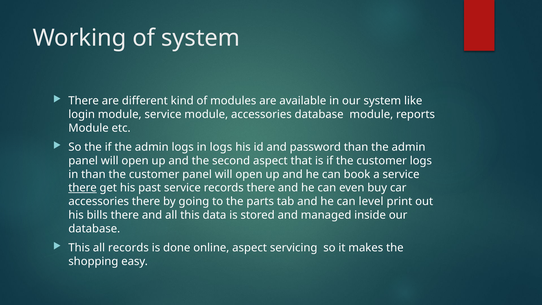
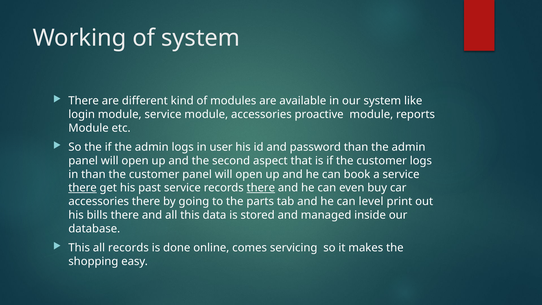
accessories database: database -> proactive
in logs: logs -> user
there at (261, 188) underline: none -> present
online aspect: aspect -> comes
